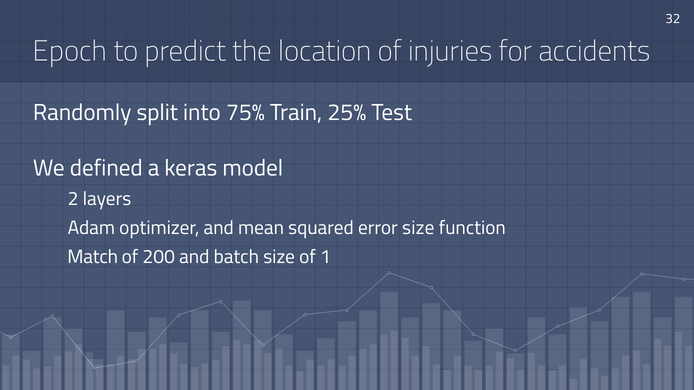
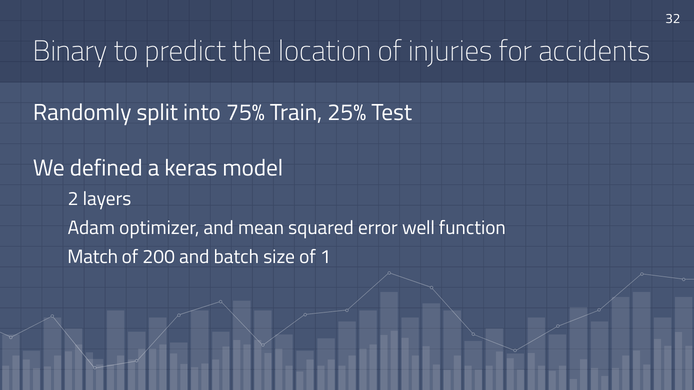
Epoch: Epoch -> Binary
error size: size -> well
